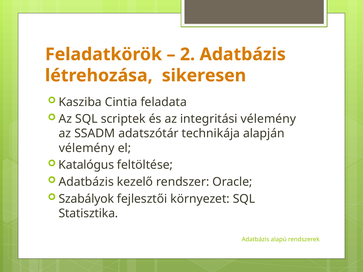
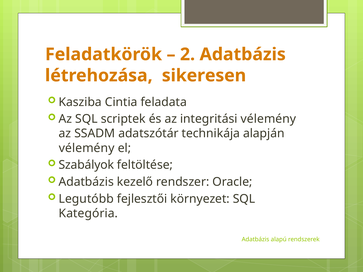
Katalógus: Katalógus -> Szabályok
Szabályok: Szabályok -> Legutóbb
Statisztika: Statisztika -> Kategória
